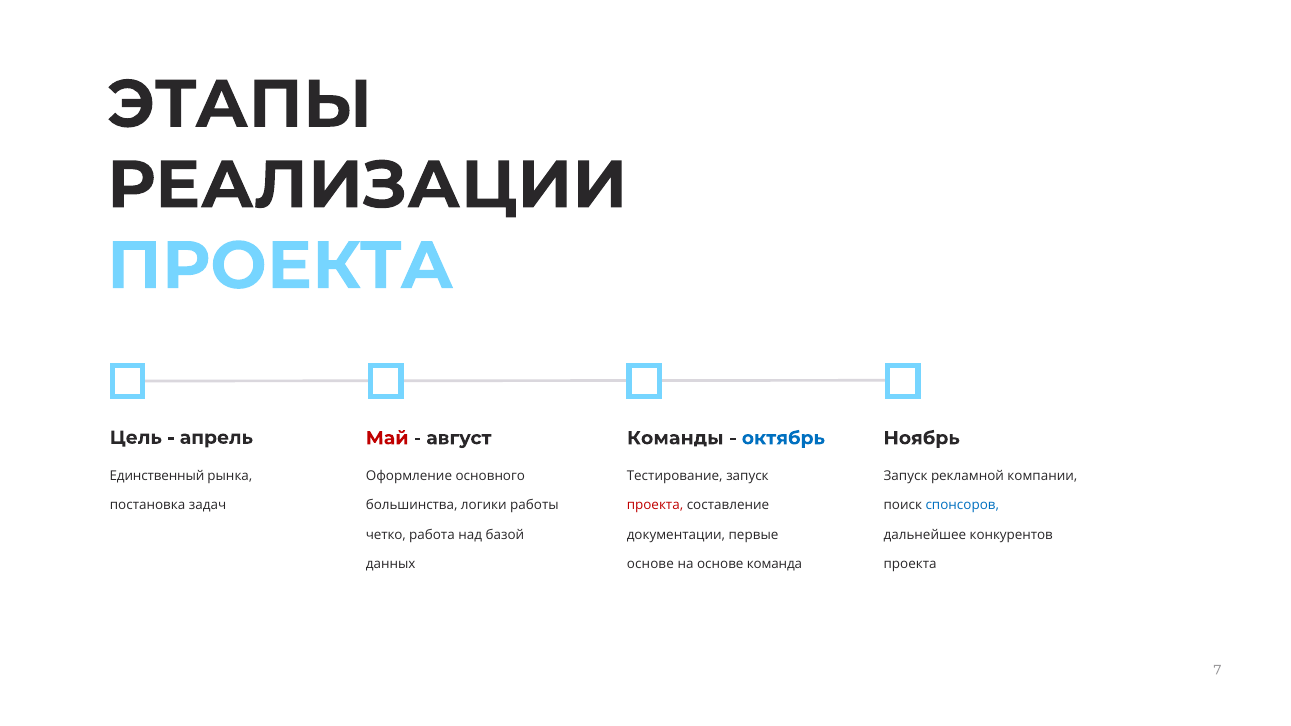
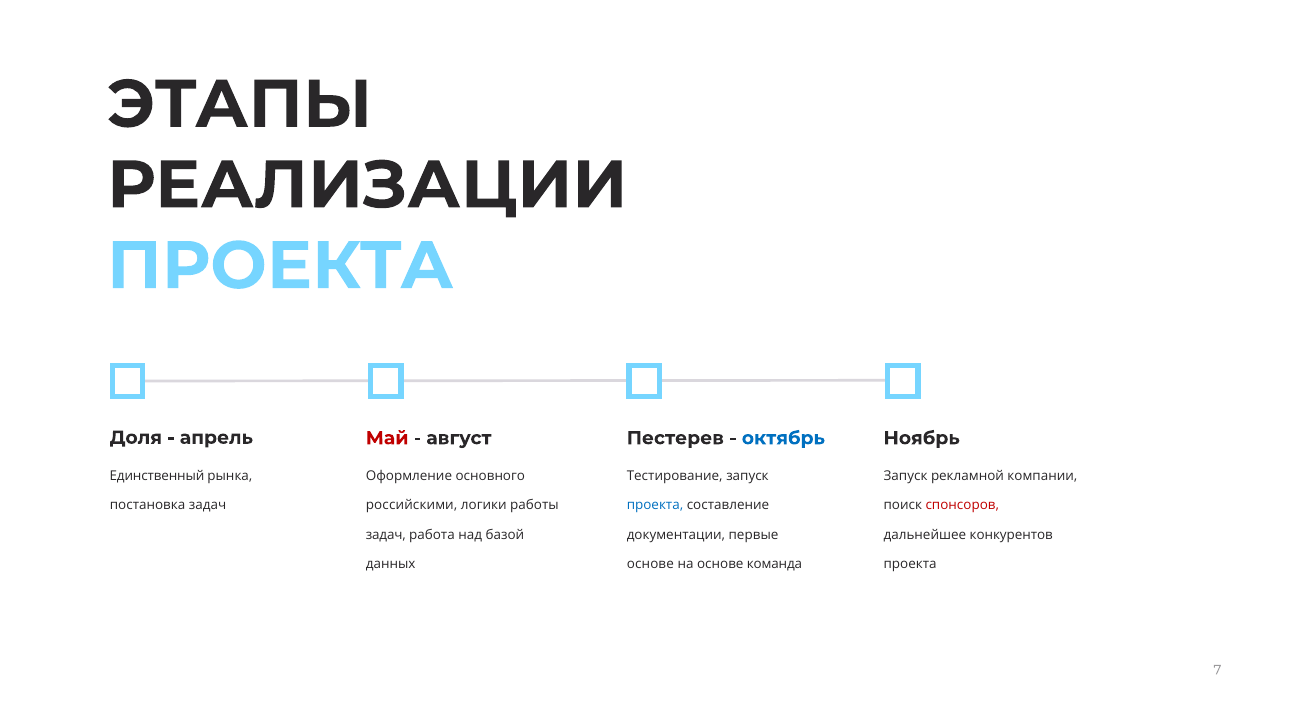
Цель: Цель -> Доля
Команды: Команды -> Пестерев
большинства: большинства -> российскими
проекта at (655, 506) colour: red -> blue
спонсоров colour: blue -> red
четко at (386, 535): четко -> задач
